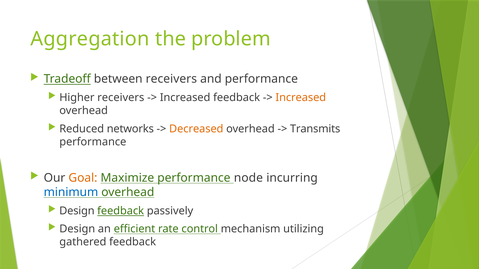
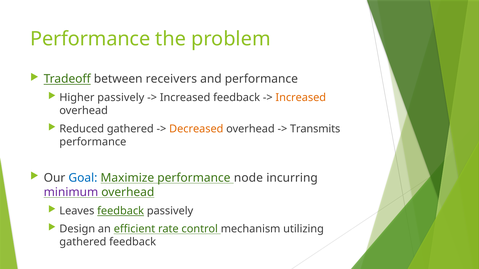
Aggregation at (90, 39): Aggregation -> Performance
Higher receivers: receivers -> passively
Reduced networks: networks -> gathered
Goal colour: orange -> blue
minimum colour: blue -> purple
Design at (77, 211): Design -> Leaves
